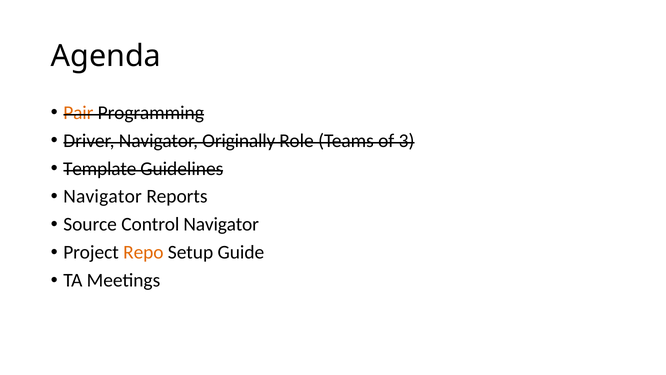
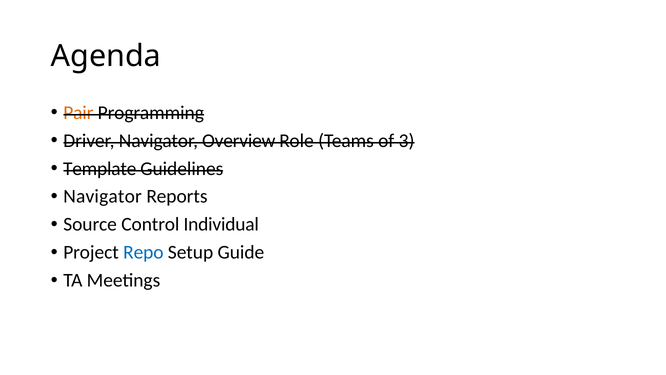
Originally: Originally -> Overview
Control Navigator: Navigator -> Individual
Repo colour: orange -> blue
